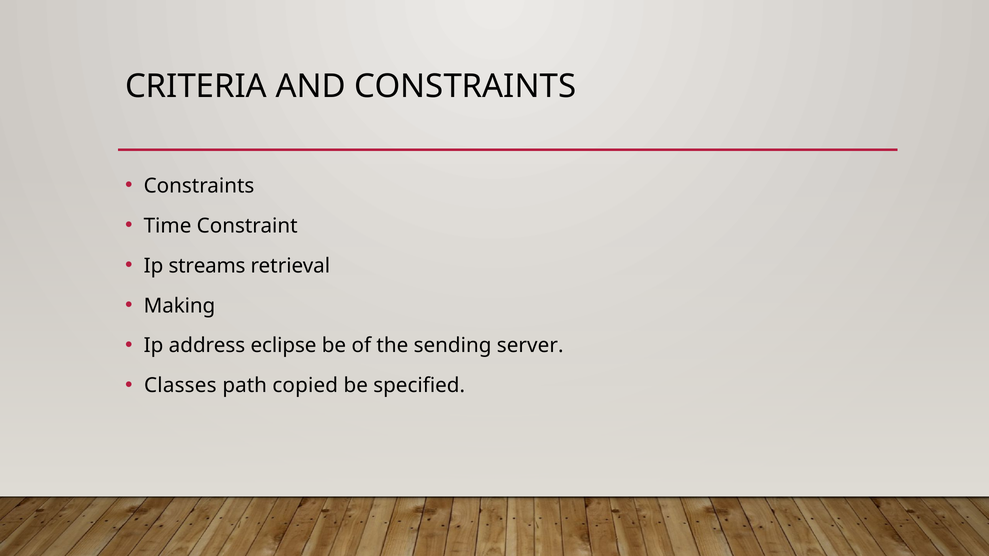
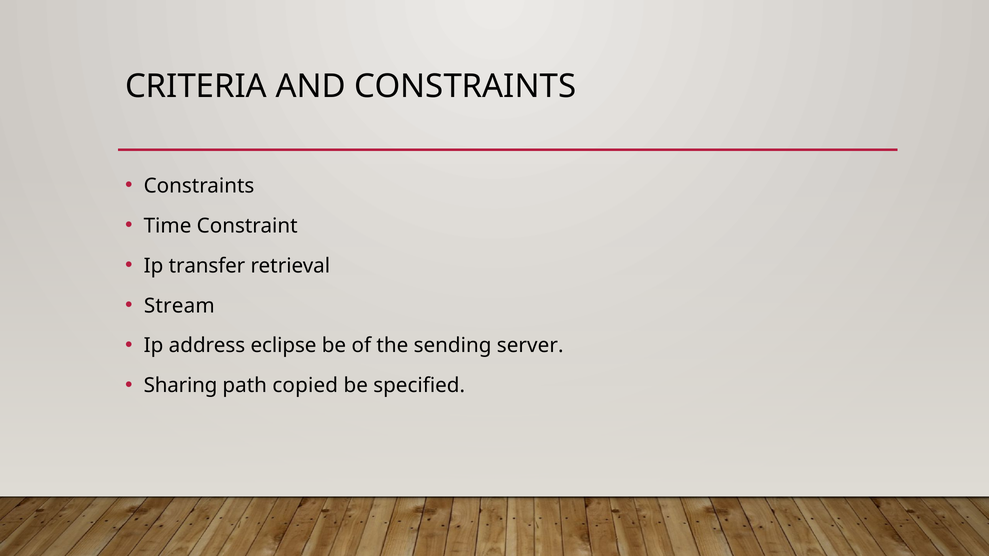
streams: streams -> transfer
Making: Making -> Stream
Classes: Classes -> Sharing
